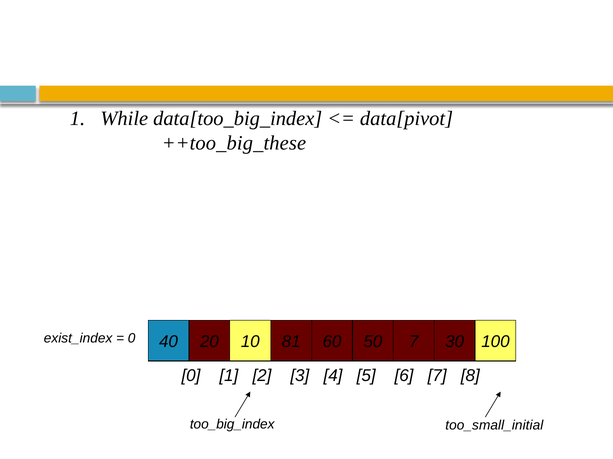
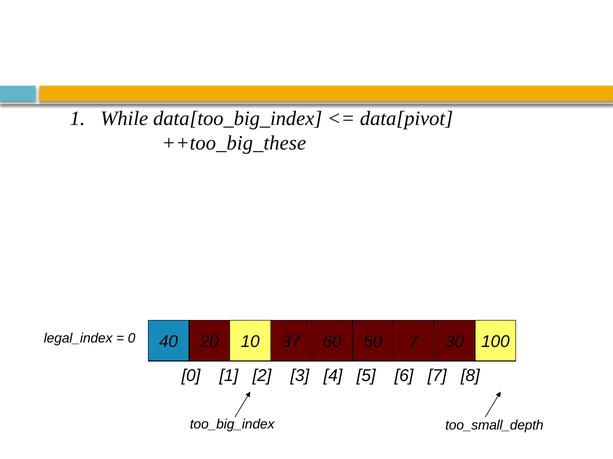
exist_index: exist_index -> legal_index
81: 81 -> 37
too_small_initial: too_small_initial -> too_small_depth
